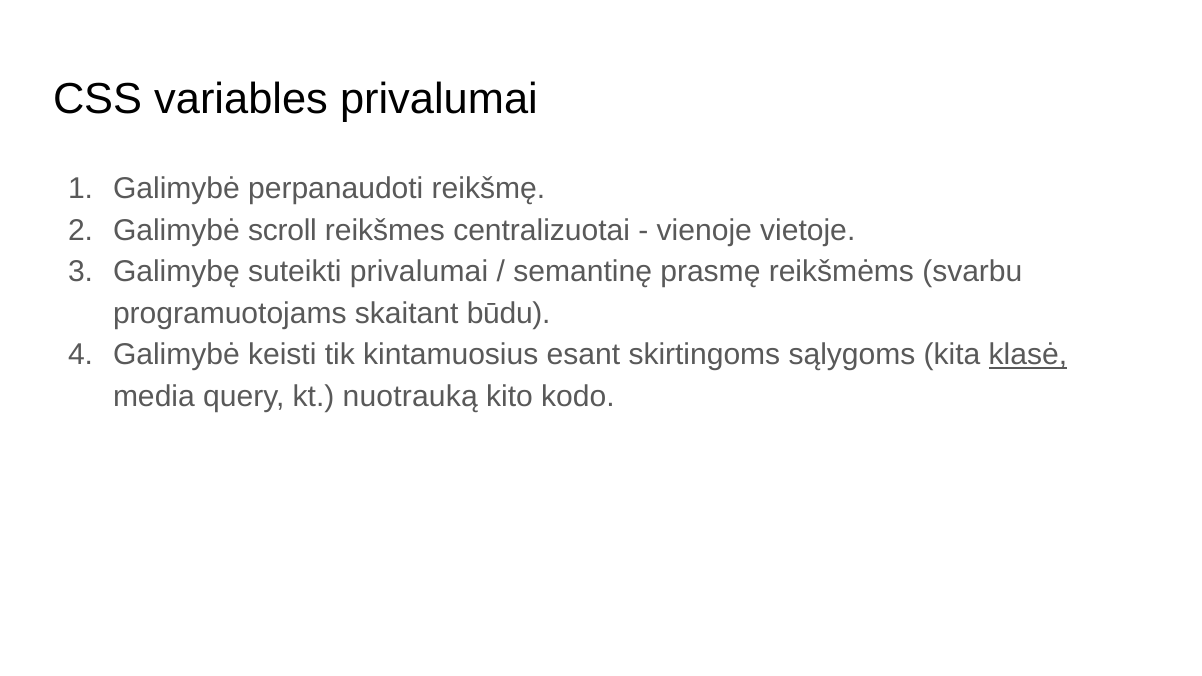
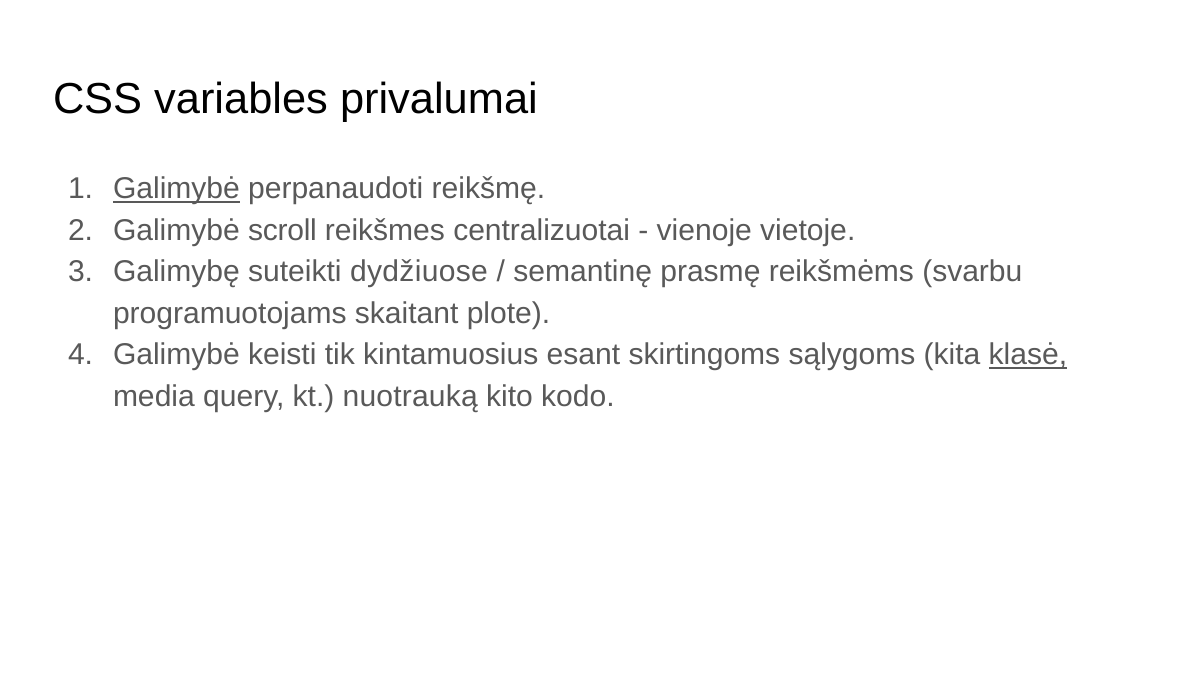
Galimybė at (176, 189) underline: none -> present
suteikti privalumai: privalumai -> dydžiuose
būdu: būdu -> plote
